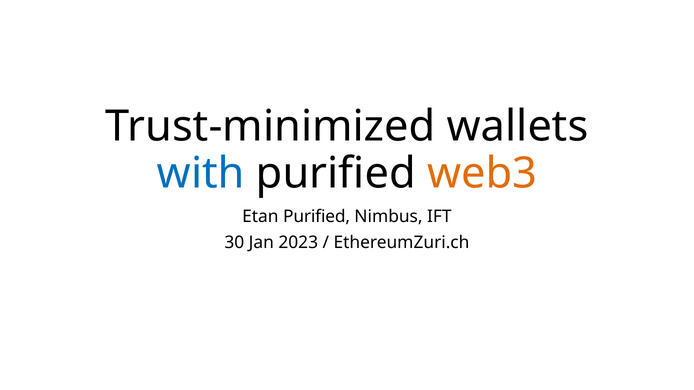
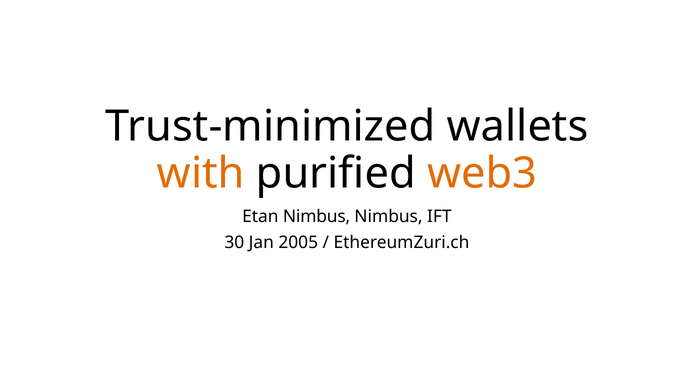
with colour: blue -> orange
Etan Purified: Purified -> Nimbus
2023: 2023 -> 2005
